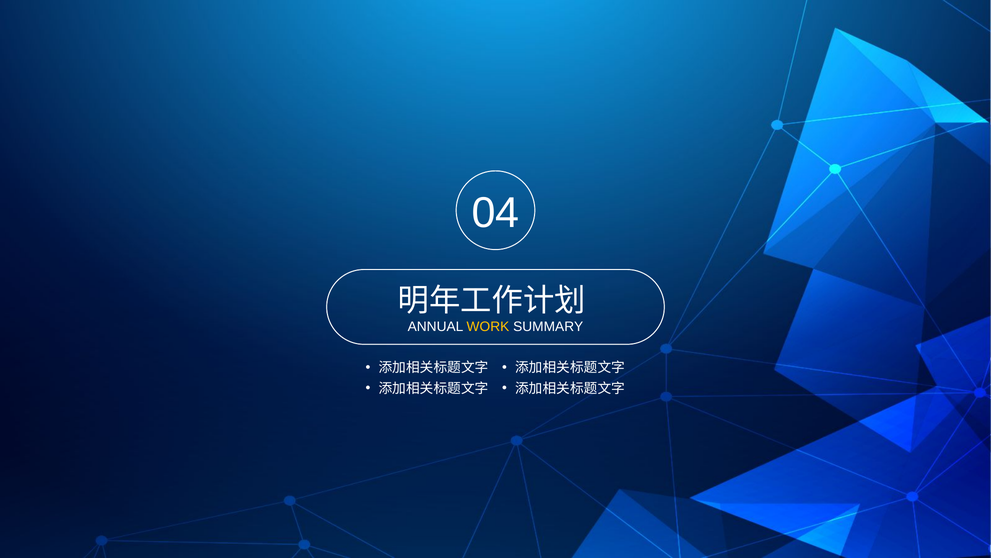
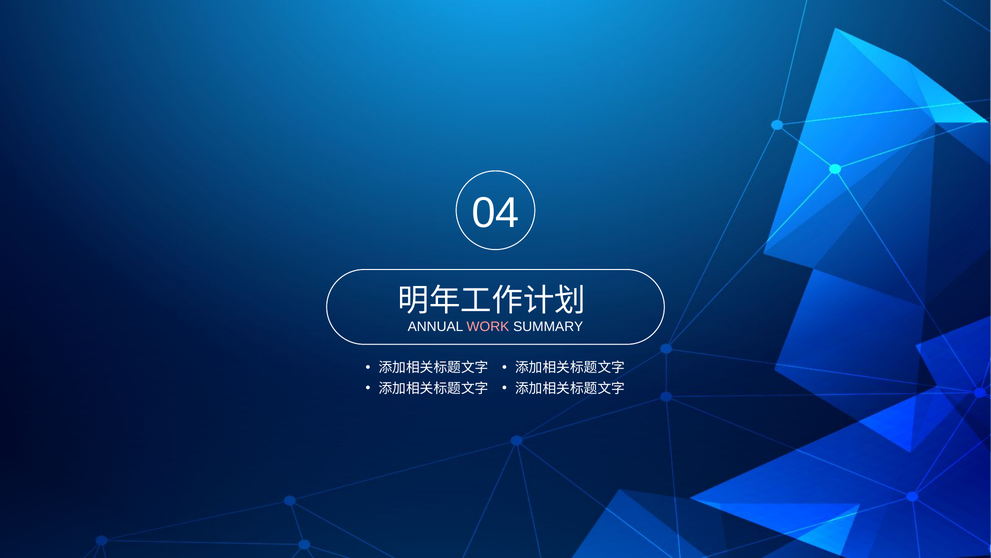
WORK colour: yellow -> pink
